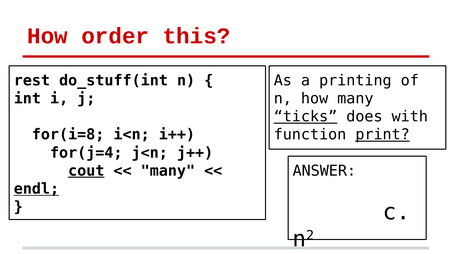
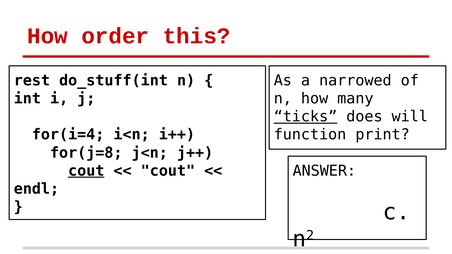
printing: printing -> narrowed
with: with -> will
for(i=8: for(i=8 -> for(i=4
print underline: present -> none
for(j=4: for(j=4 -> for(j=8
many at (168, 171): many -> cout
endl underline: present -> none
